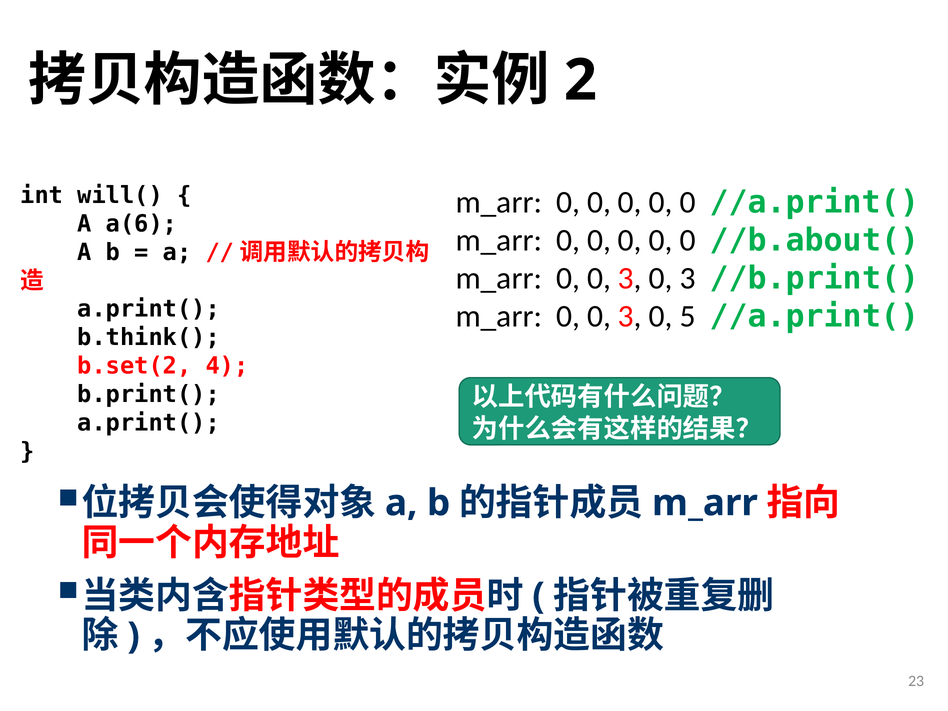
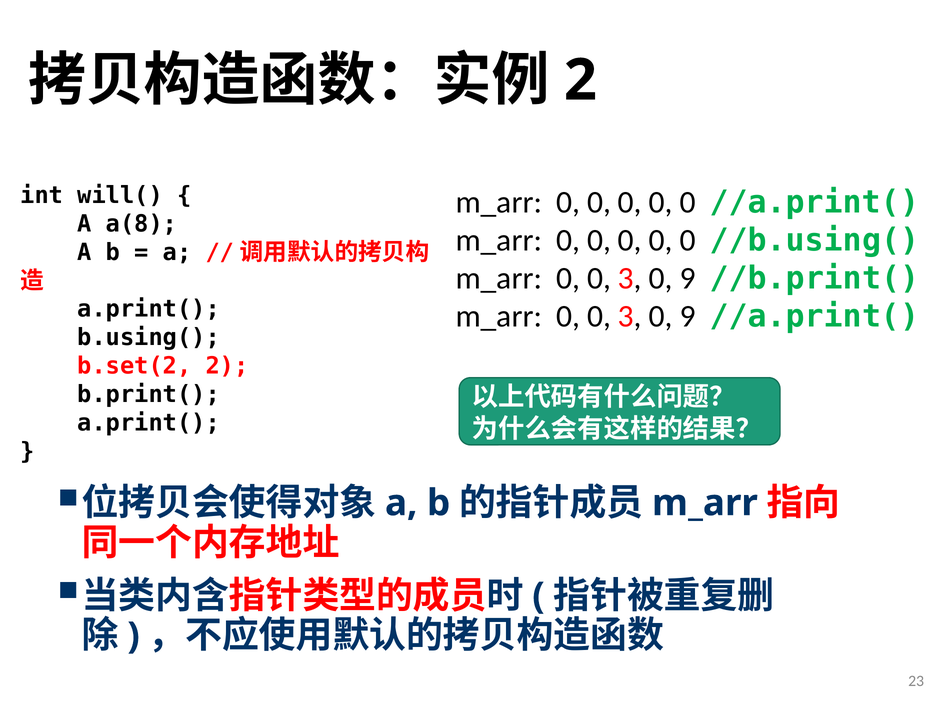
a(6: a(6 -> a(8
//b.about(: //b.about( -> //b.using(
3 at (688, 278): 3 -> 9
5 at (688, 316): 5 -> 9
b.think(: b.think( -> b.using(
b.set(2 4: 4 -> 2
